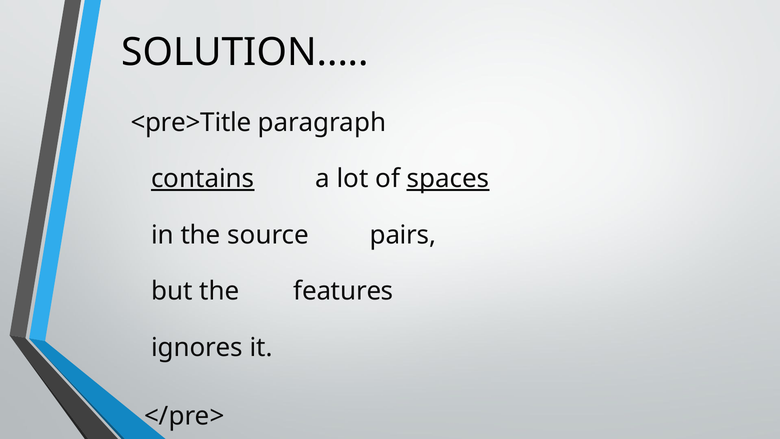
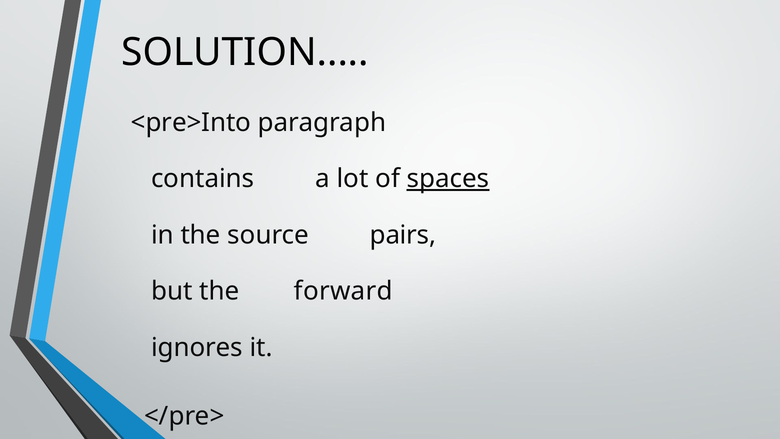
<pre>Title: <pre>Title -> <pre>Into
contains underline: present -> none
features: features -> forward
